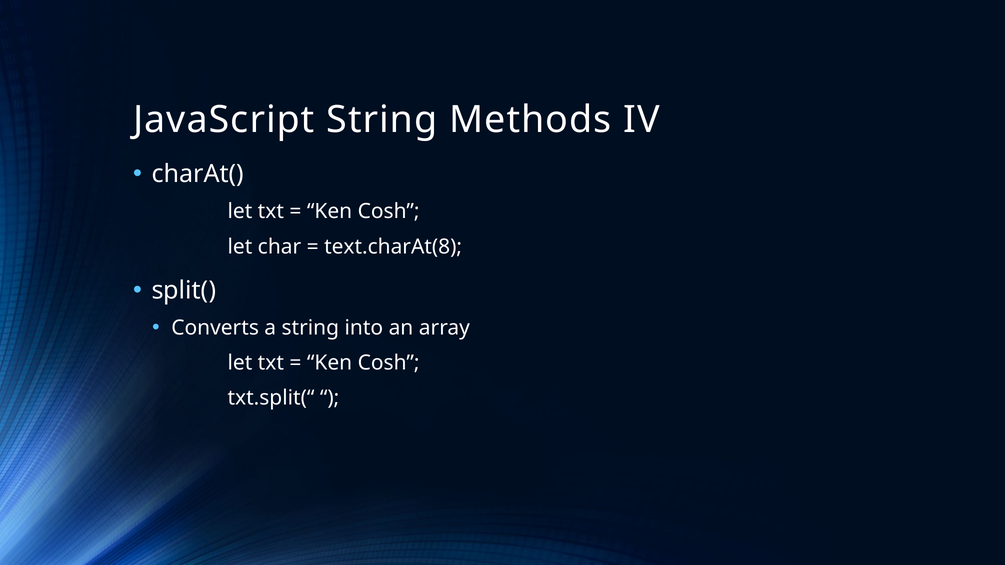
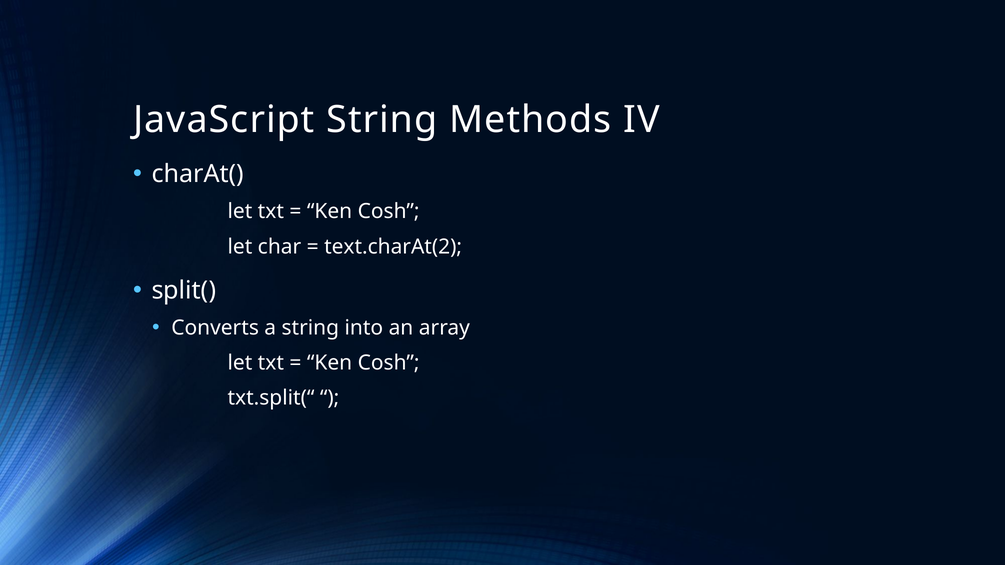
text.charAt(8: text.charAt(8 -> text.charAt(2
